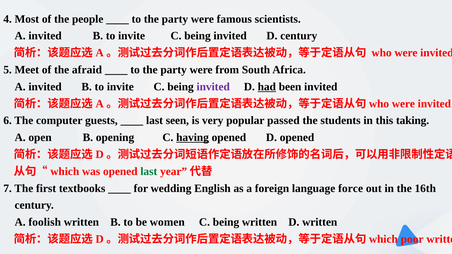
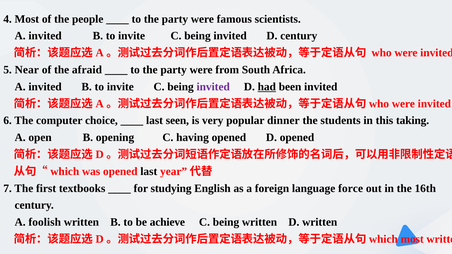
Meet: Meet -> Near
guests: guests -> choice
passed: passed -> dinner
having underline: present -> none
last at (149, 172) colour: green -> black
wedding: wedding -> studying
women: women -> achieve
poor at (412, 239): poor -> most
